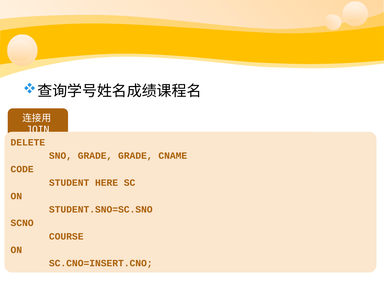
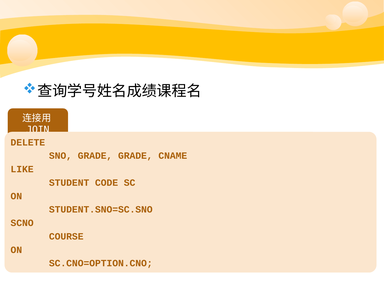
CODE: CODE -> LIKE
HERE: HERE -> CODE
SC.CNO=INSERT.CNO: SC.CNO=INSERT.CNO -> SC.CNO=OPTION.CNO
